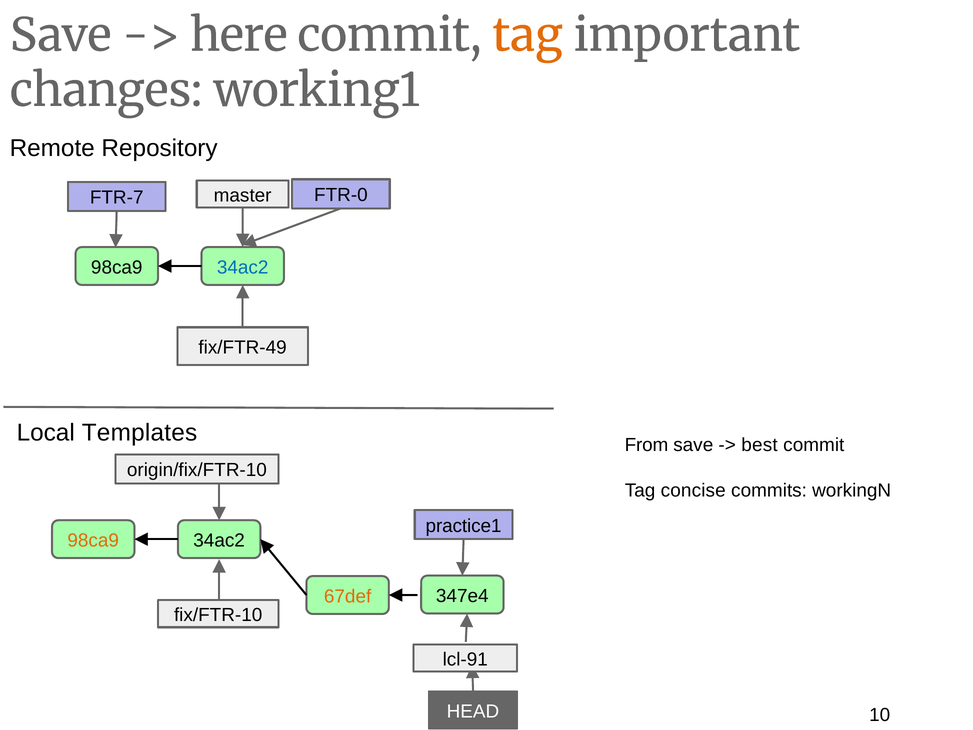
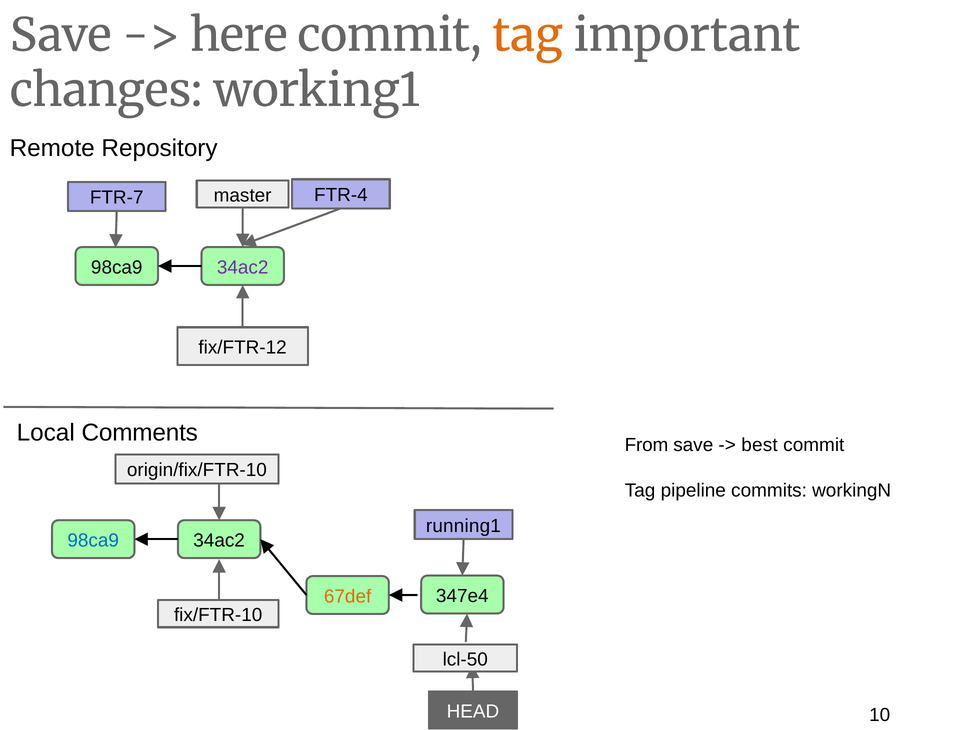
FTR-0: FTR-0 -> FTR-4
34ac2 at (243, 267) colour: blue -> purple
fix/FTR-49: fix/FTR-49 -> fix/FTR-12
Templates: Templates -> Comments
concise: concise -> pipeline
practice1: practice1 -> running1
98ca9 at (93, 540) colour: orange -> blue
lcl-91: lcl-91 -> lcl-50
